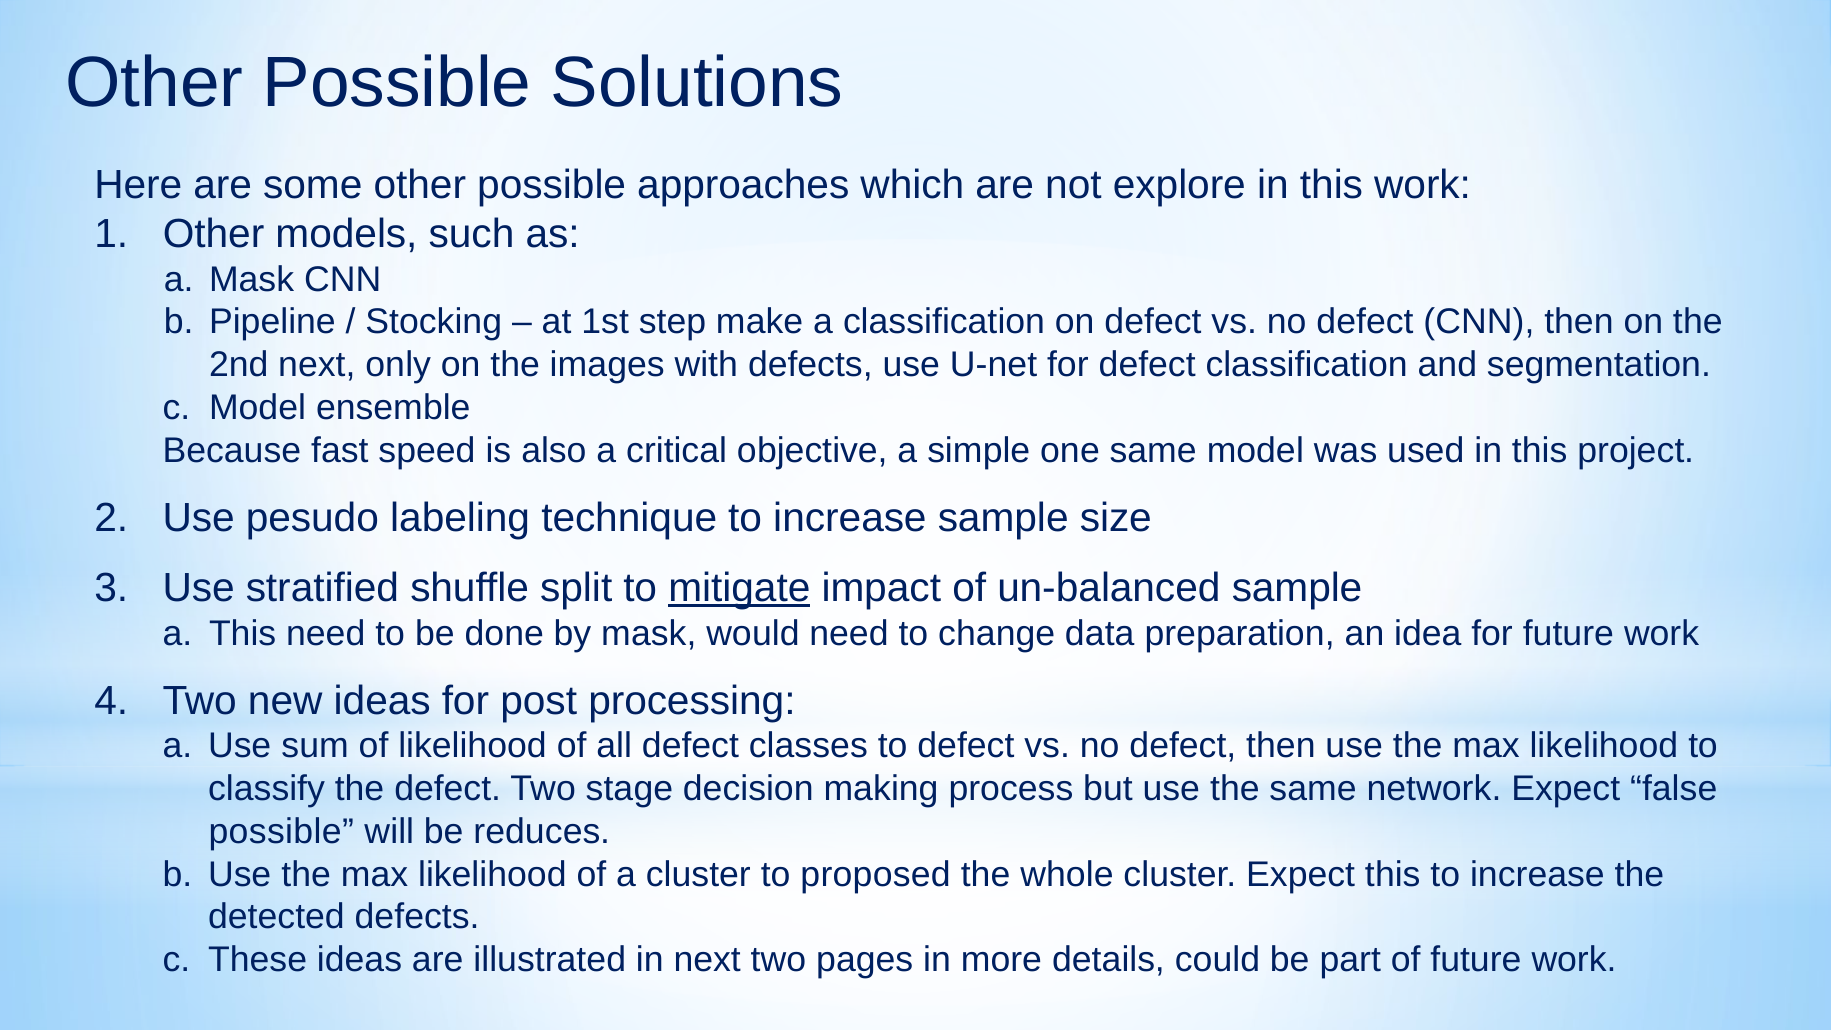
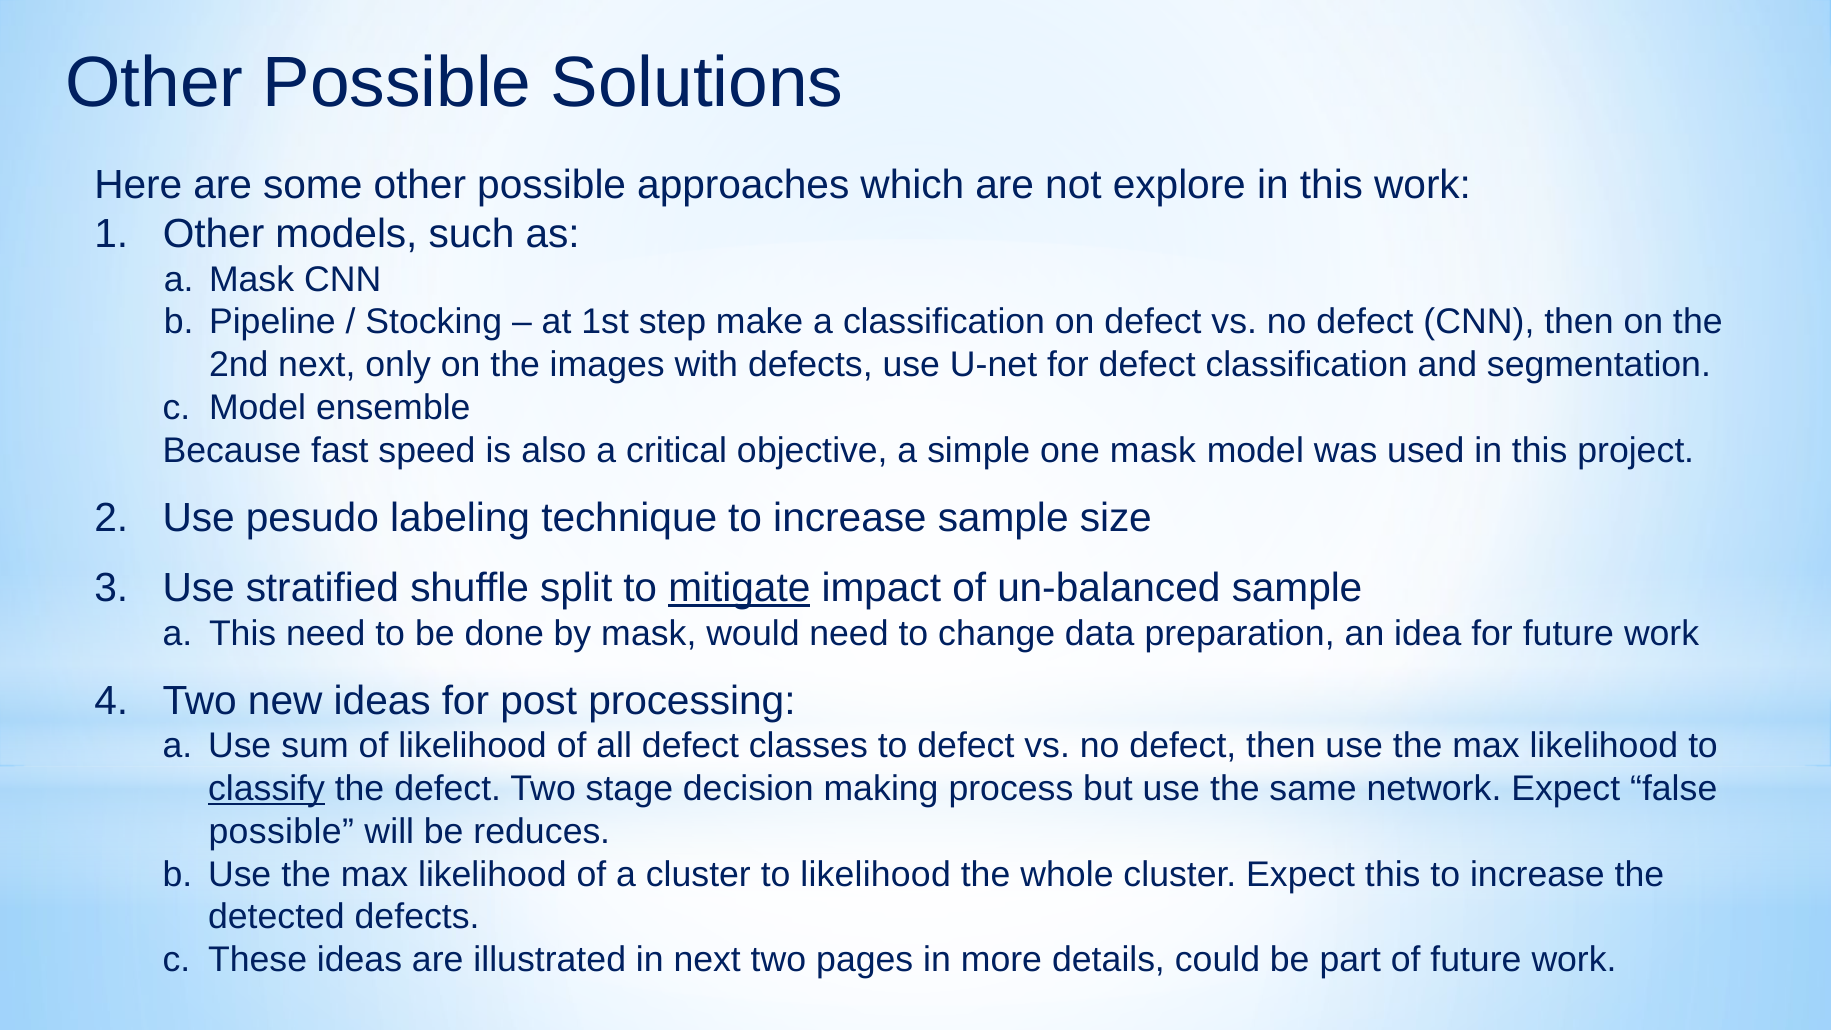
one same: same -> mask
classify underline: none -> present
to proposed: proposed -> likelihood
